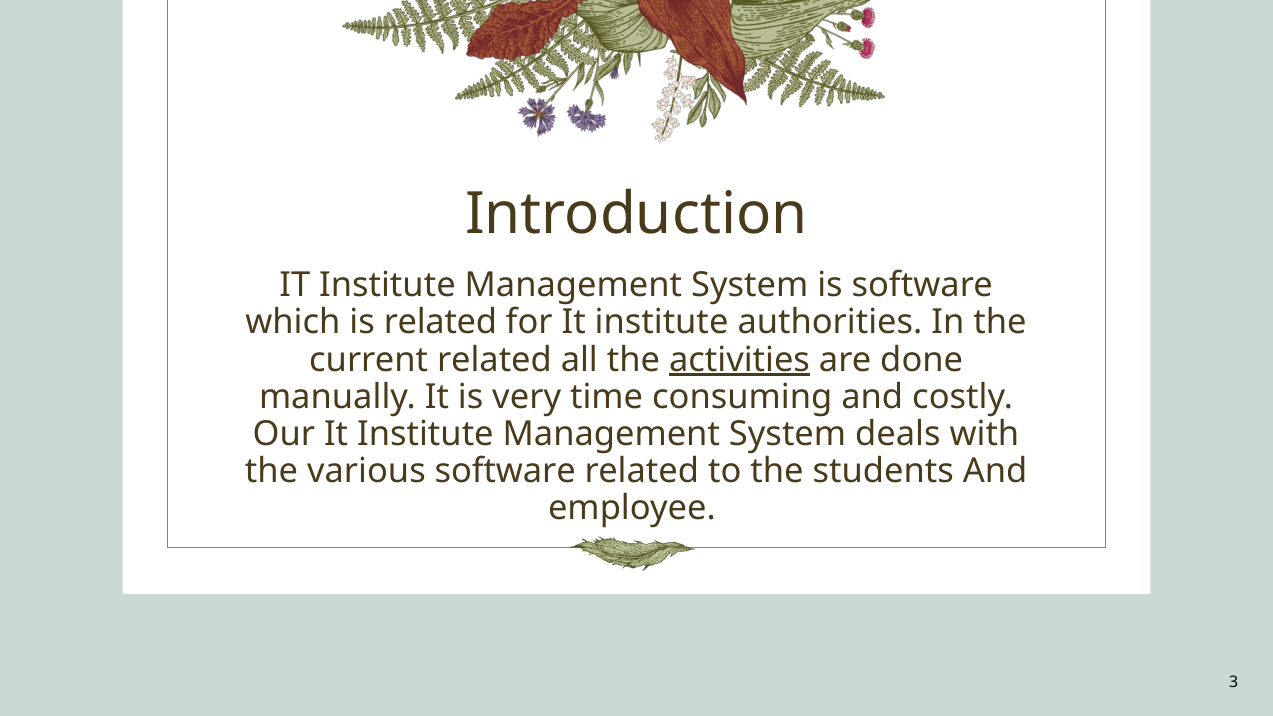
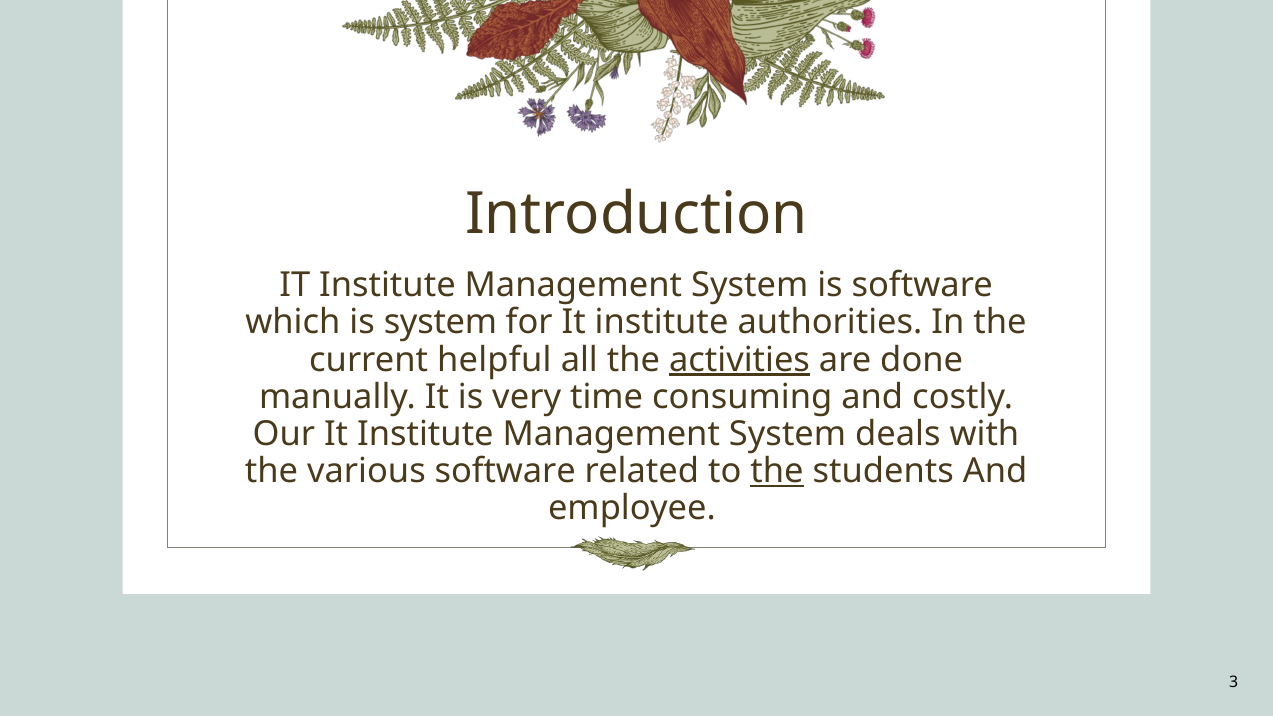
is related: related -> system
current related: related -> helpful
the at (777, 471) underline: none -> present
